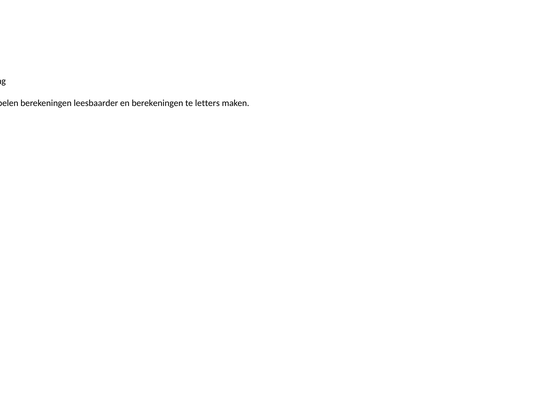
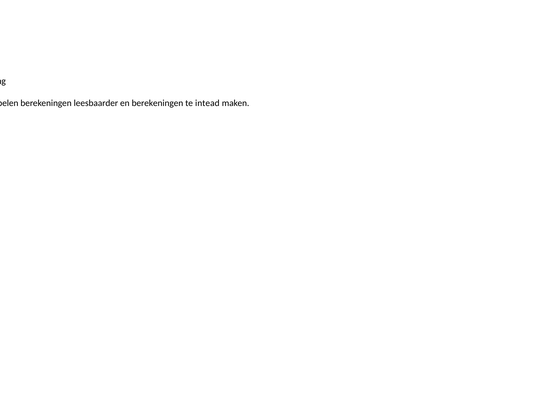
letters: letters -> intead
